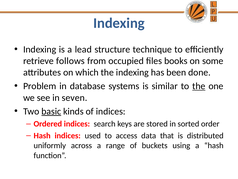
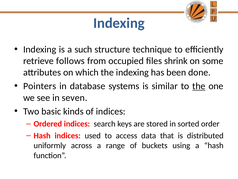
lead: lead -> such
books: books -> shrink
Problem: Problem -> Pointers
basic underline: present -> none
